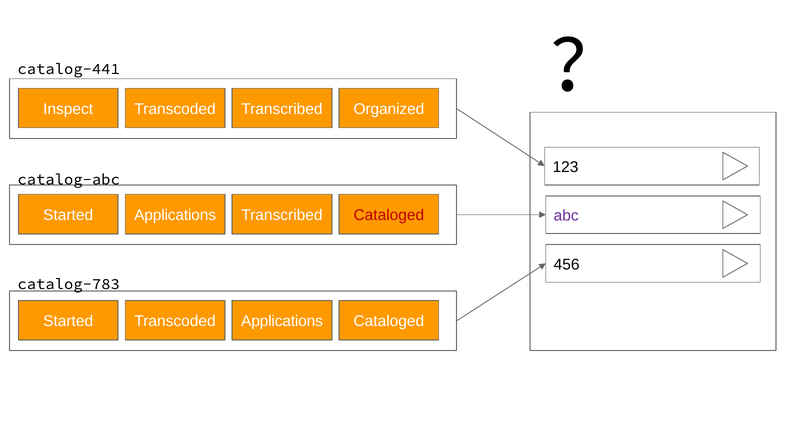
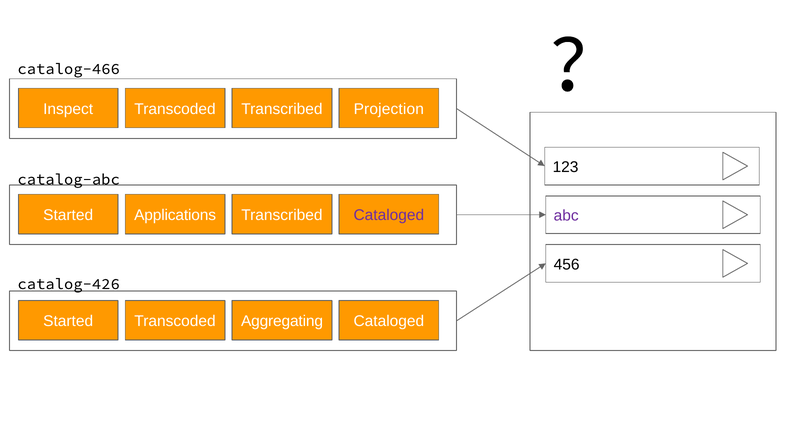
catalog-441: catalog-441 -> catalog-466
Organized: Organized -> Projection
Cataloged at (389, 215) colour: red -> purple
catalog-783: catalog-783 -> catalog-426
Transcoded Applications: Applications -> Aggregating
